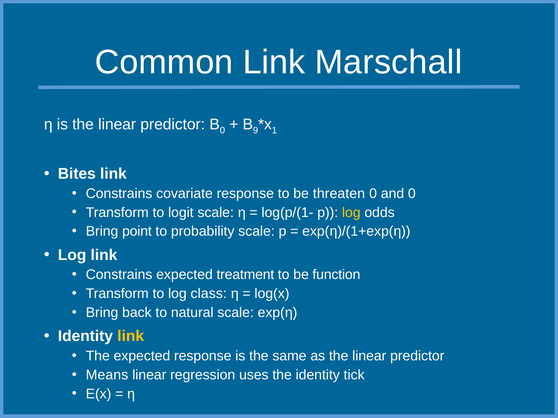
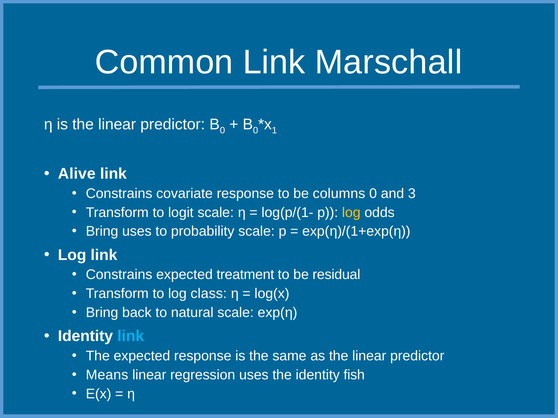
9 at (256, 130): 9 -> 0
Bites: Bites -> Alive
threaten: threaten -> columns
and 0: 0 -> 3
Bring point: point -> uses
function: function -> residual
link at (131, 337) colour: yellow -> light blue
tick: tick -> fish
